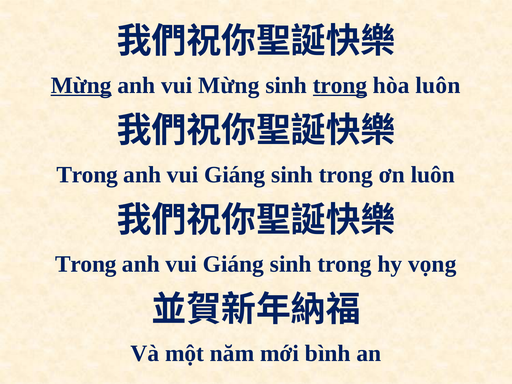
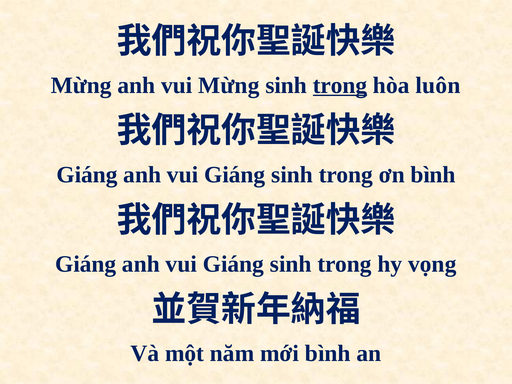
Mừng at (81, 85) underline: present -> none
Trong at (87, 175): Trong -> Giáng
ơn luôn: luôn -> bình
Trong at (86, 264): Trong -> Giáng
